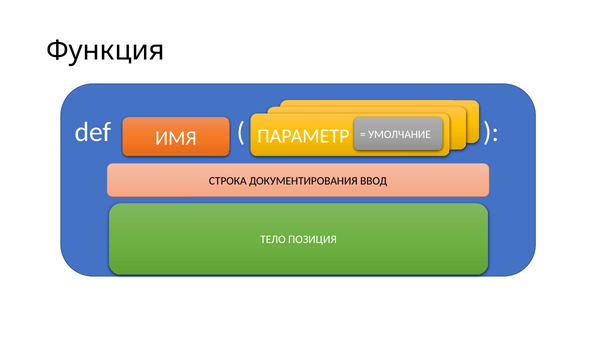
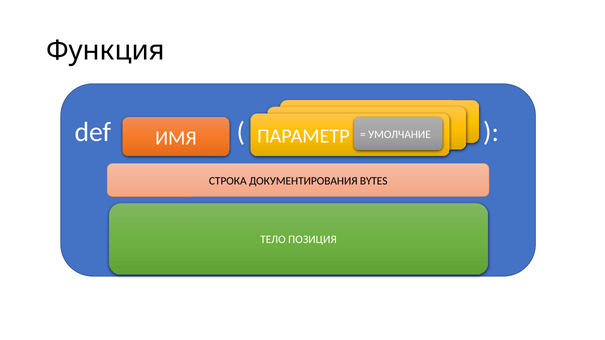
ВВОД: ВВОД -> BYTES
